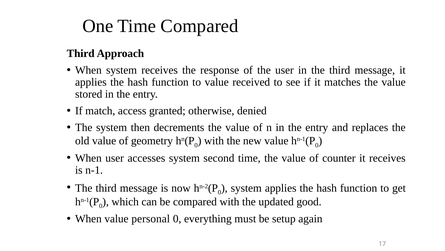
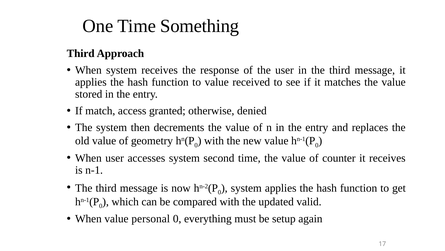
Time Compared: Compared -> Something
good: good -> valid
